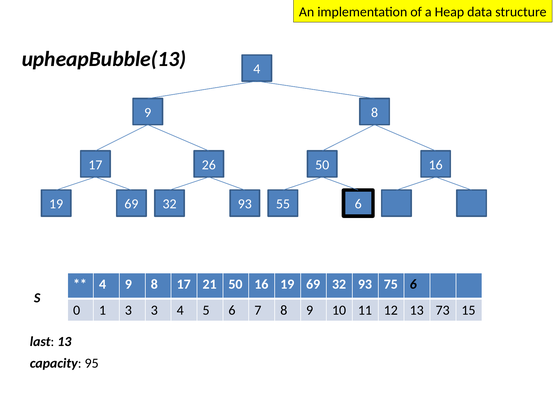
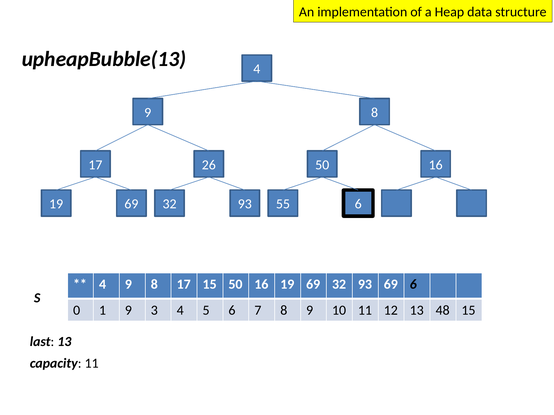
17 21: 21 -> 15
93 75: 75 -> 69
1 3: 3 -> 9
73: 73 -> 48
capacity 95: 95 -> 11
